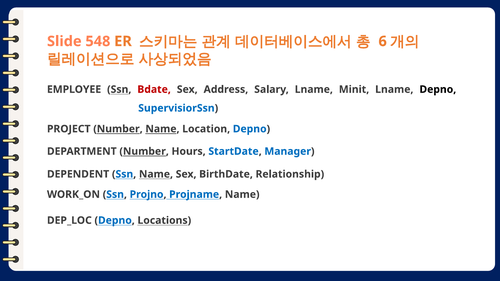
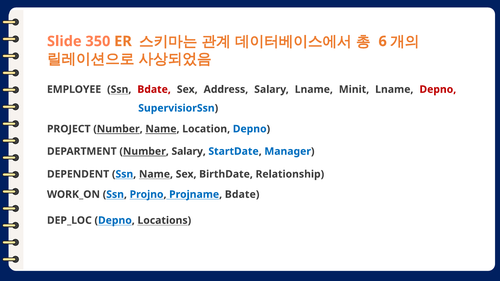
548: 548 -> 350
Depno at (438, 89) colour: black -> red
Number Hours: Hours -> Salary
Projname Name: Name -> Bdate
